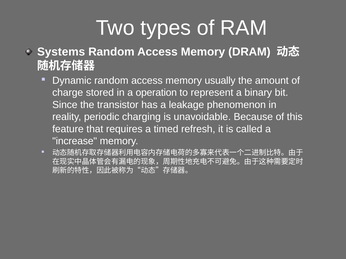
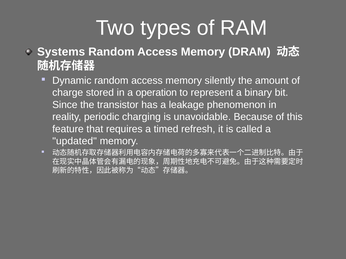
usually: usually -> silently
increase: increase -> updated
